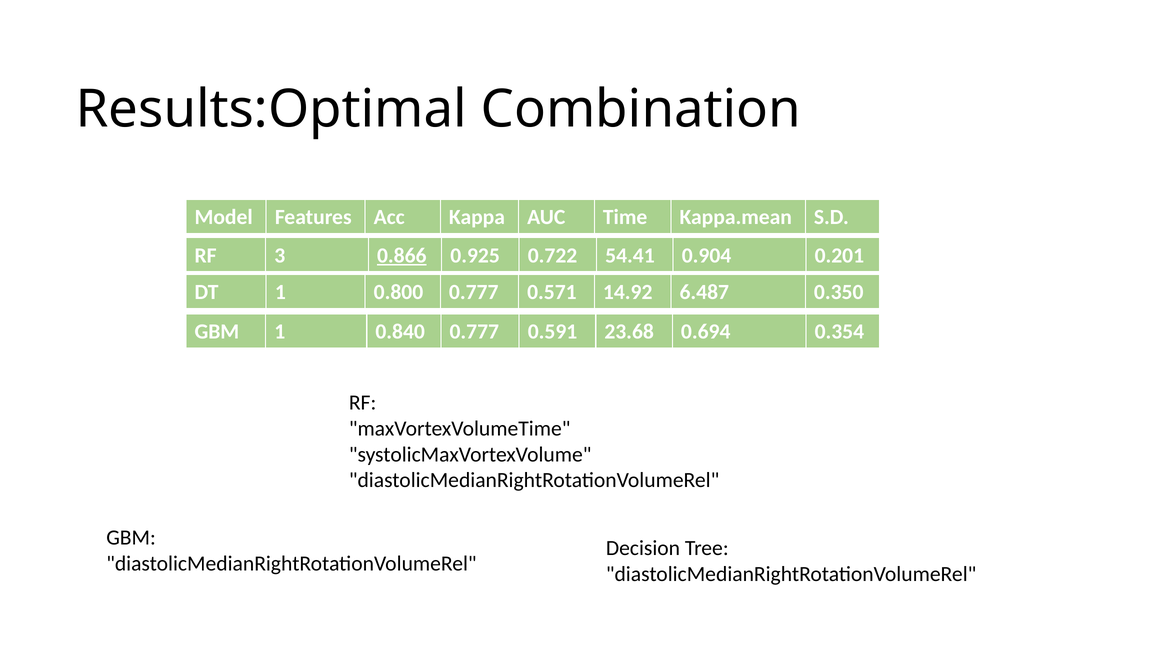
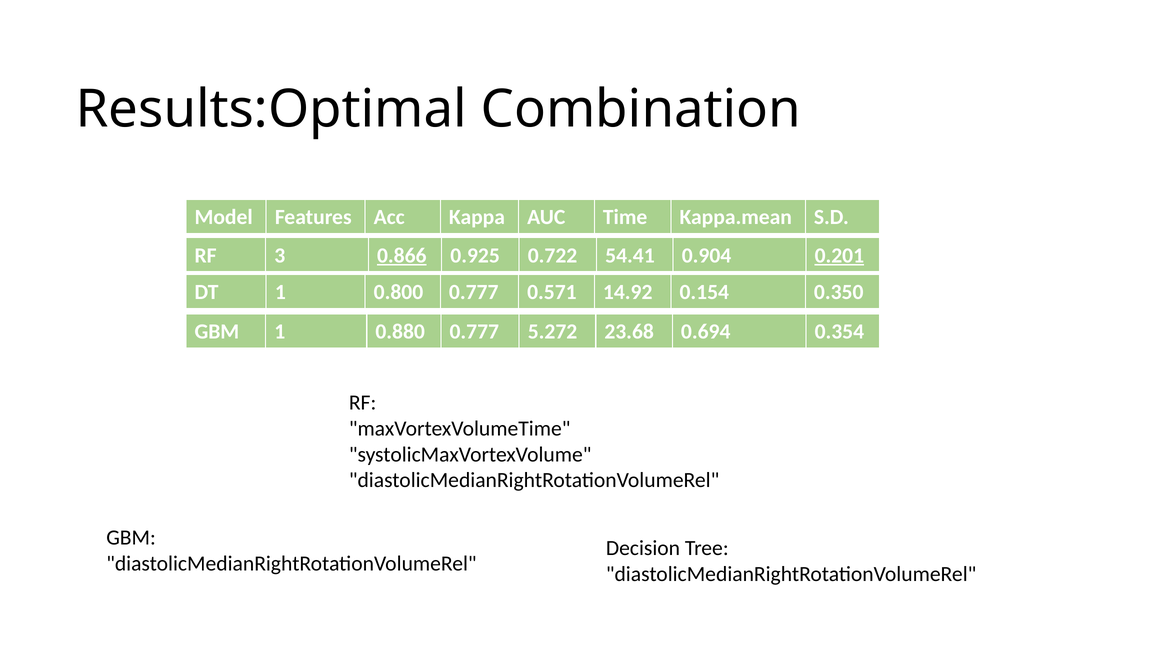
0.201 underline: none -> present
6.487: 6.487 -> 0.154
0.840: 0.840 -> 0.880
0.591: 0.591 -> 5.272
